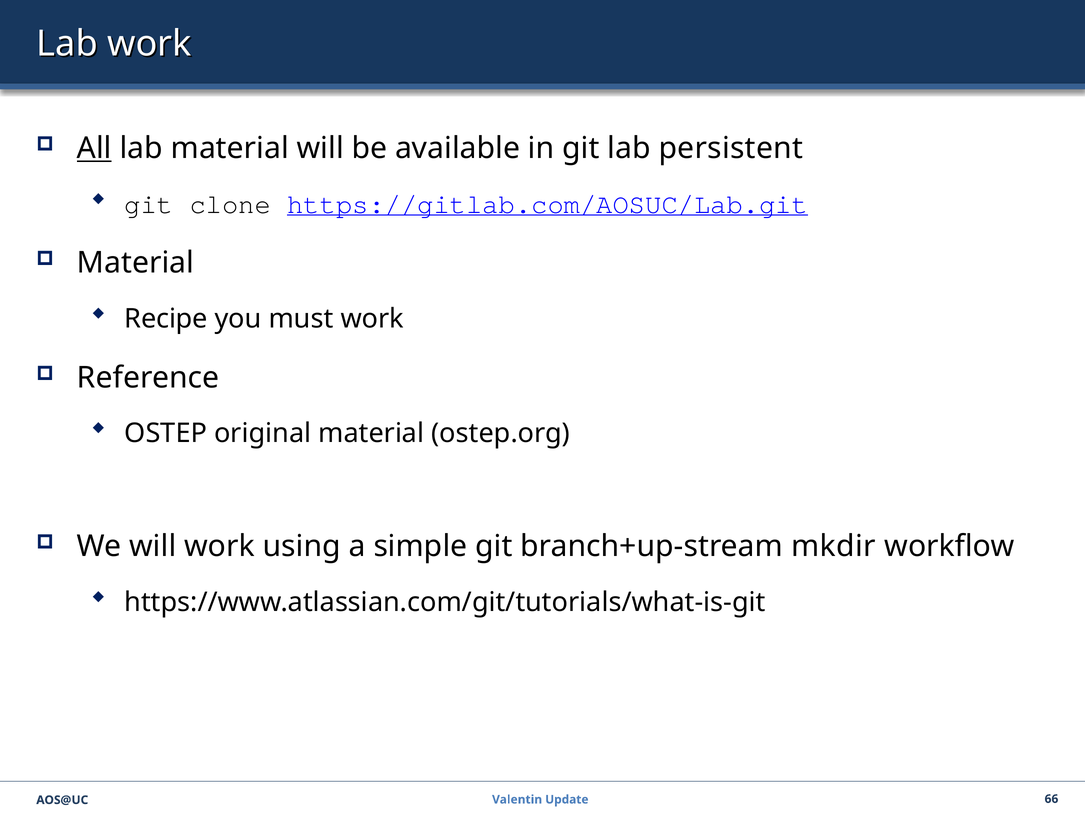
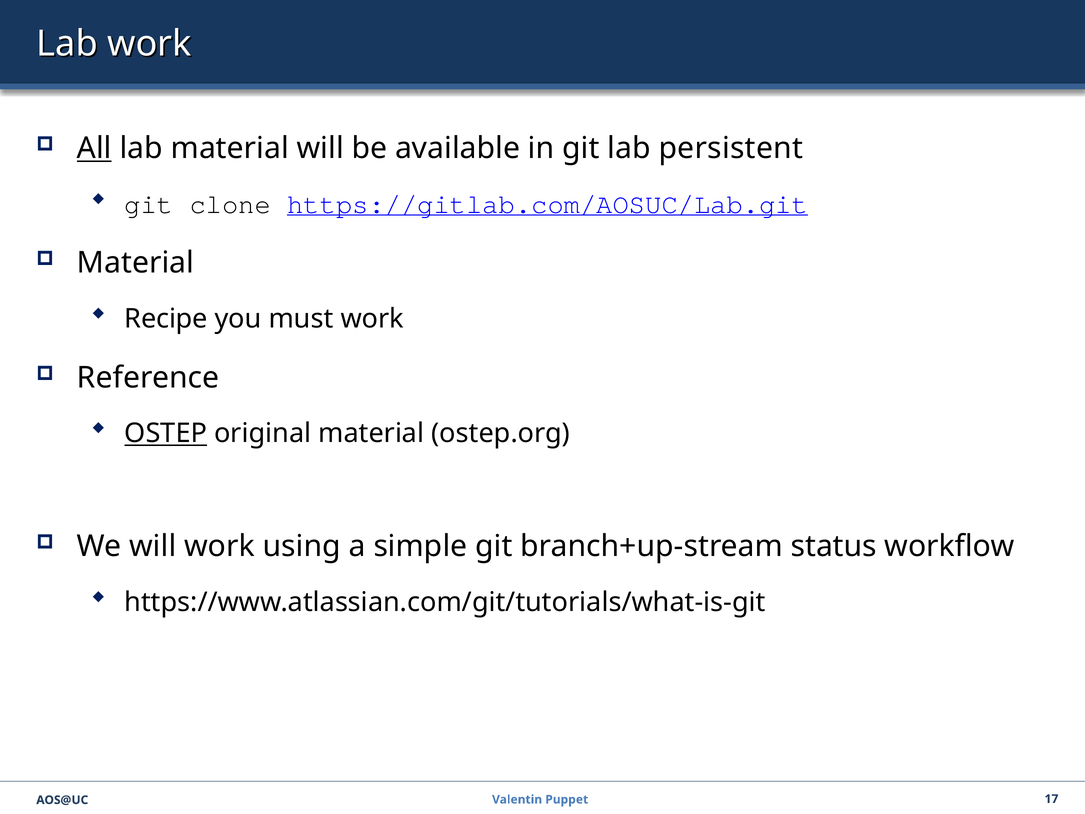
OSTEP underline: none -> present
mkdir: mkdir -> status
Update: Update -> Puppet
66: 66 -> 17
